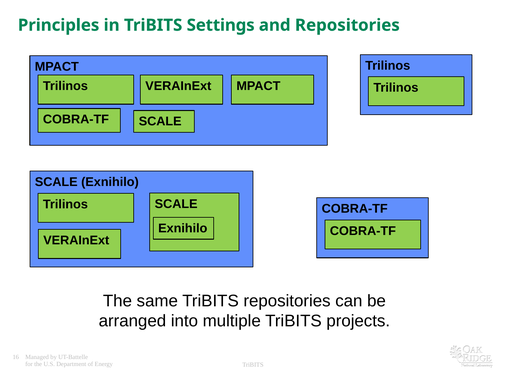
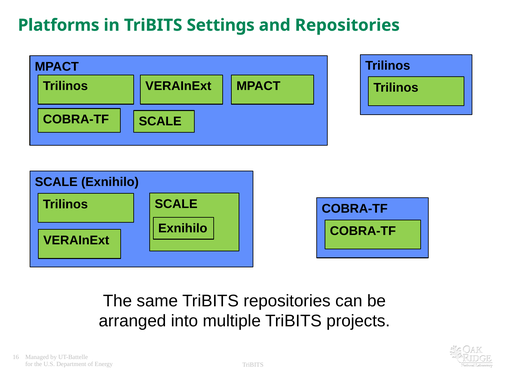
Principles: Principles -> Platforms
